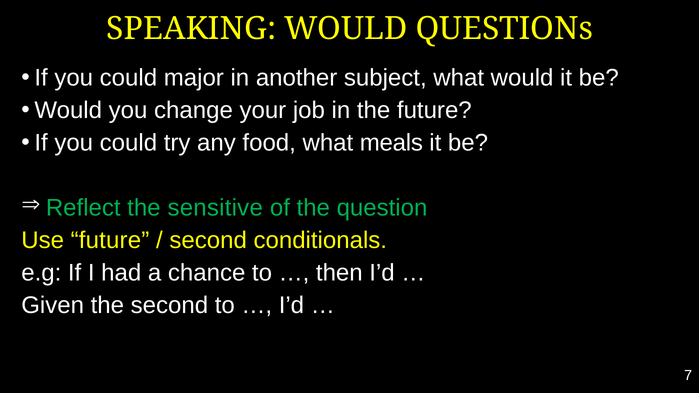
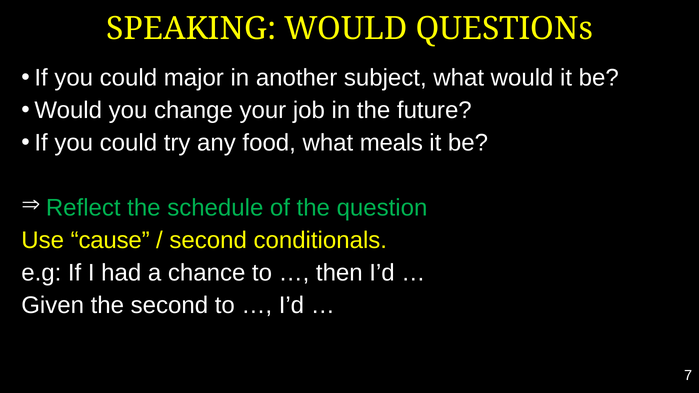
sensitive: sensitive -> schedule
Use future: future -> cause
